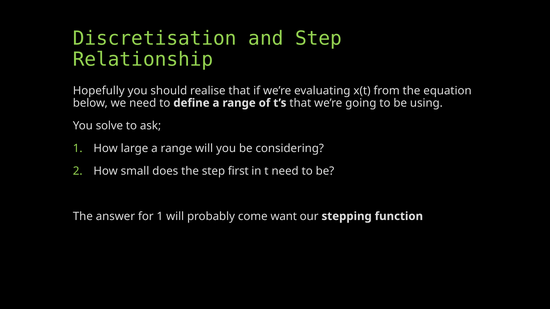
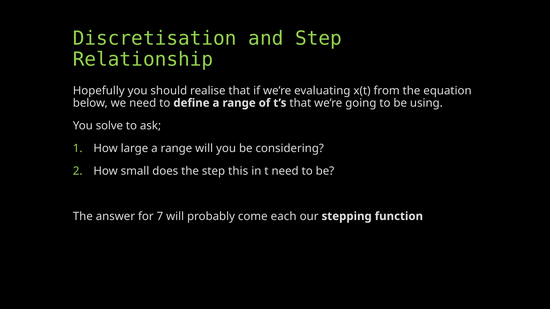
first: first -> this
for 1: 1 -> 7
want: want -> each
